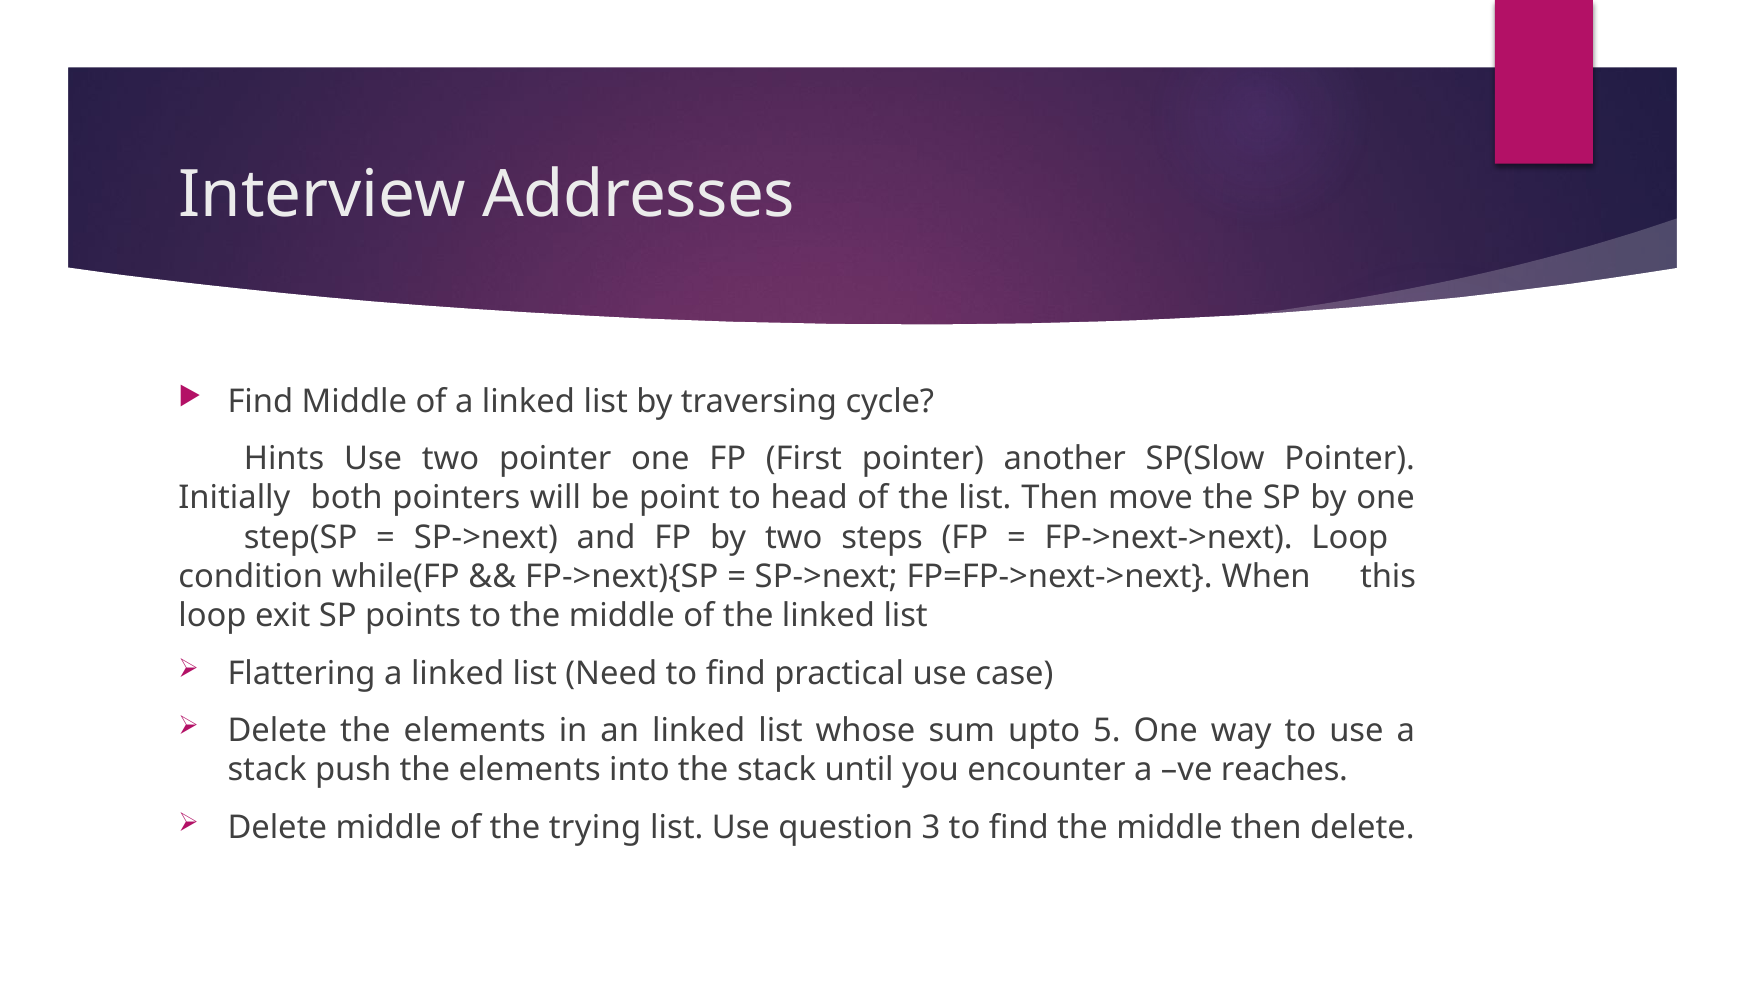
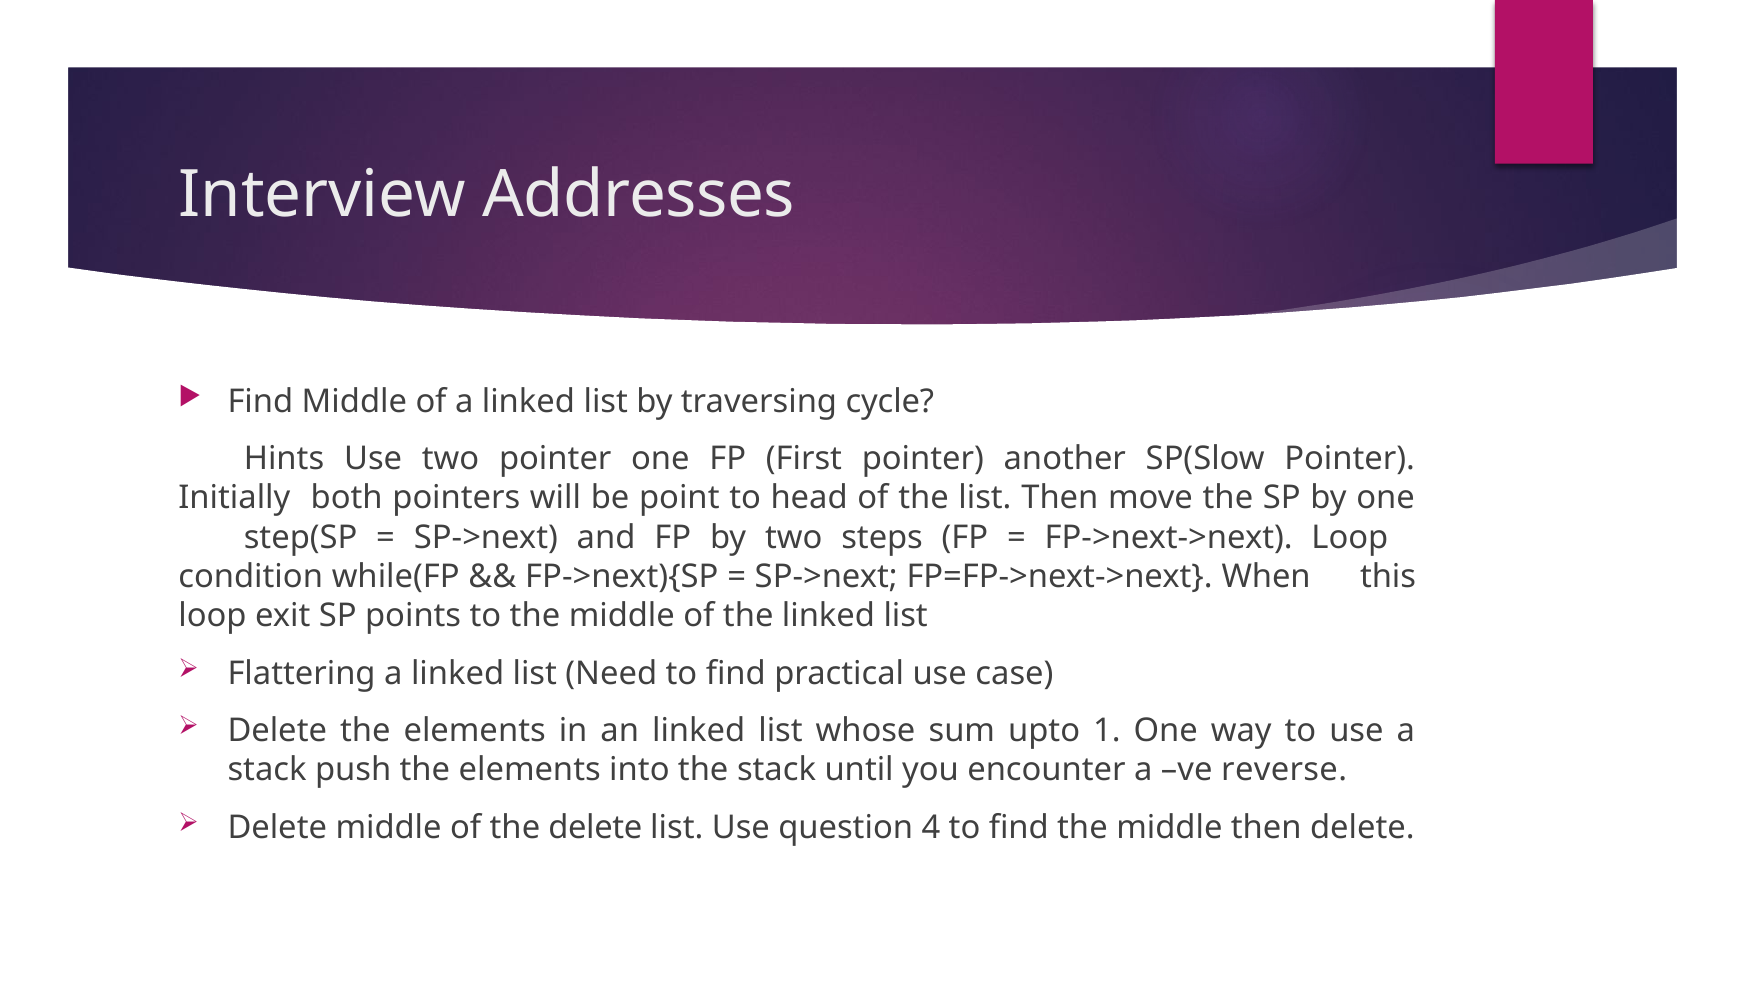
5: 5 -> 1
reaches: reaches -> reverse
the trying: trying -> delete
3: 3 -> 4
